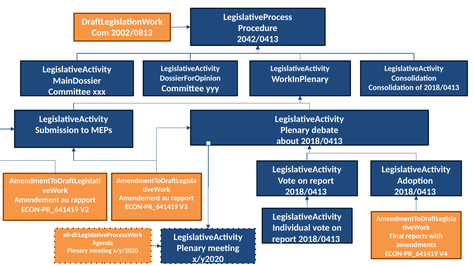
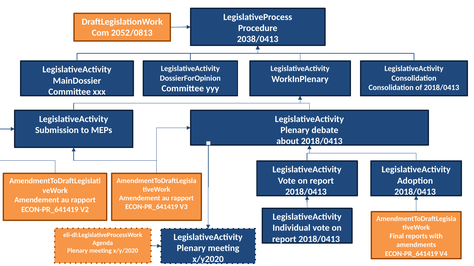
2002/0813: 2002/0813 -> 2052/0813
2042/0413: 2042/0413 -> 2038/0413
